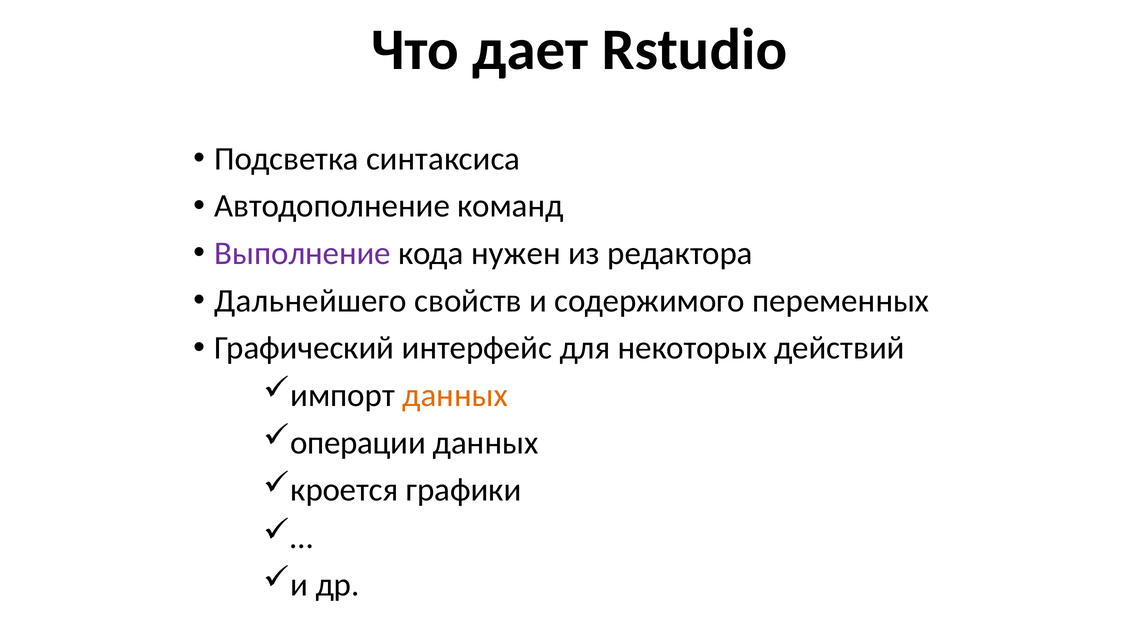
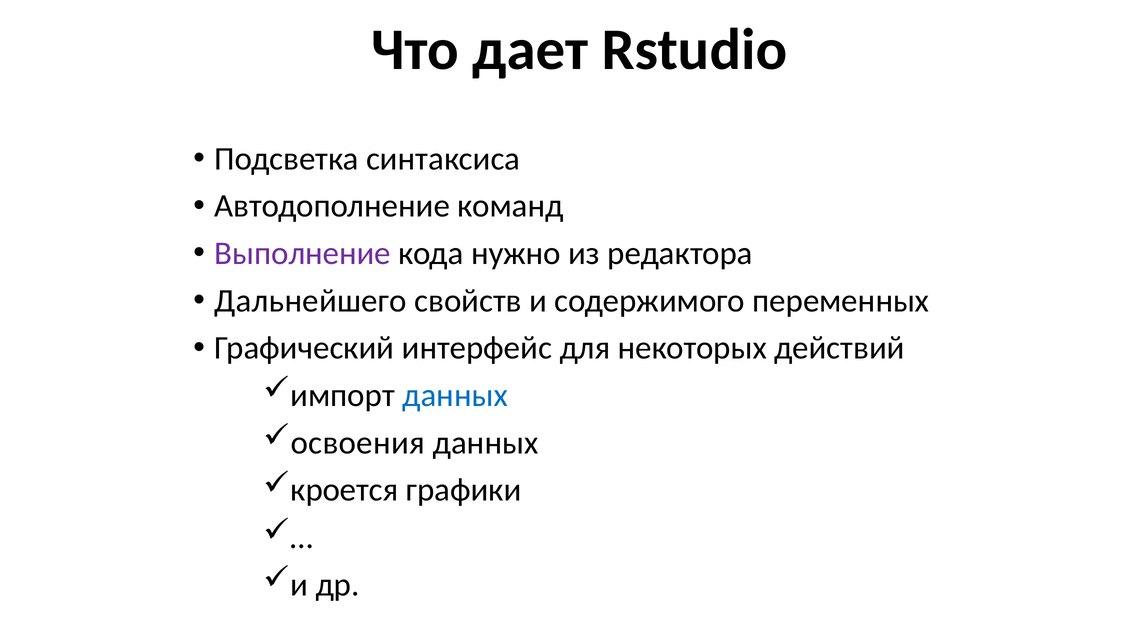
нужен: нужен -> нужно
данных at (455, 395) colour: orange -> blue
операции: операции -> освоения
